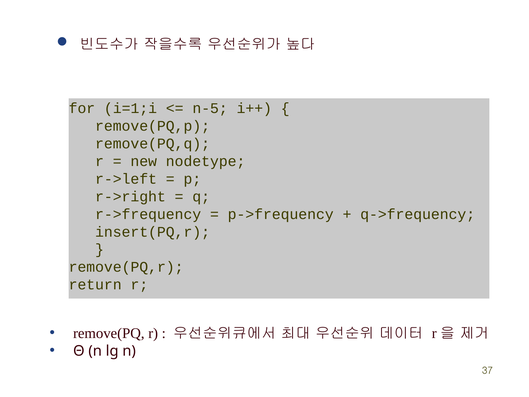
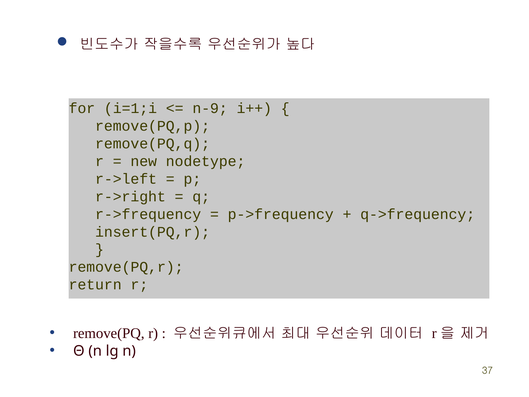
n-5: n-5 -> n-9
